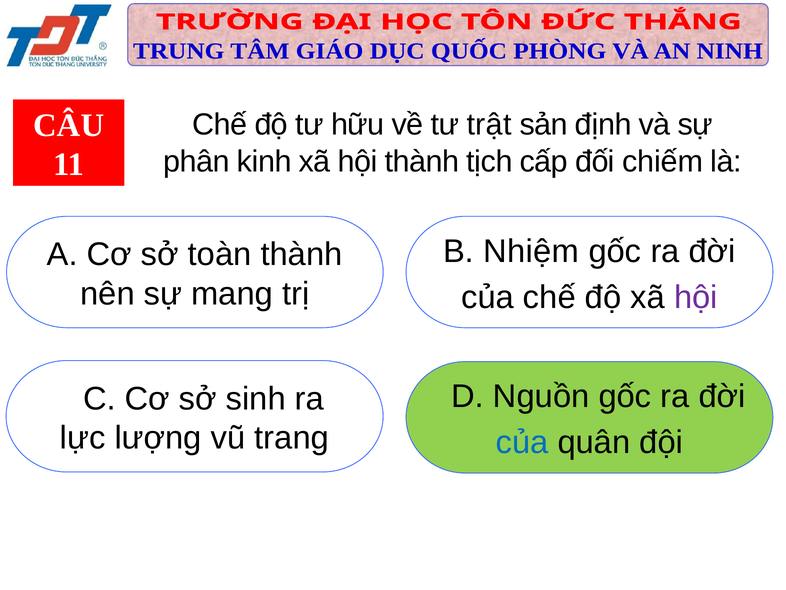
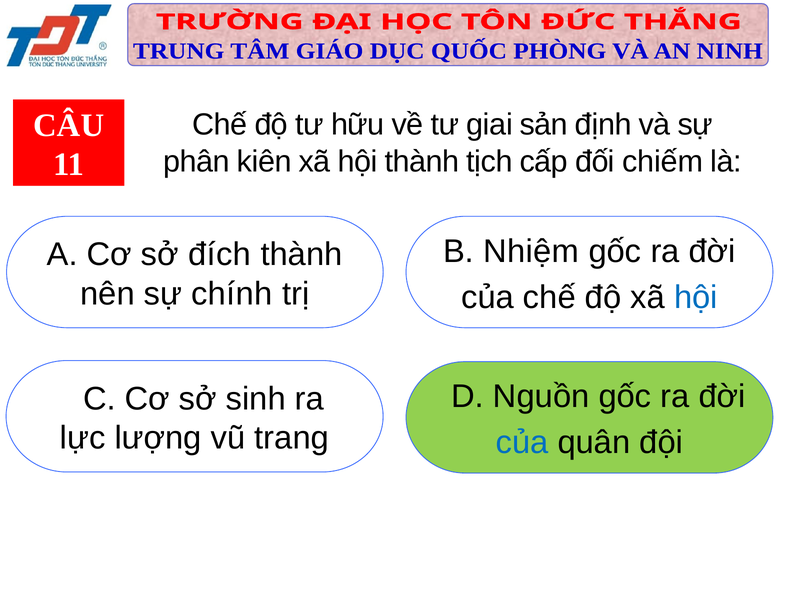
trật: trật -> giai
kinh: kinh -> kiên
toàn: toàn -> đích
mang: mang -> chính
hội at (696, 297) colour: purple -> blue
